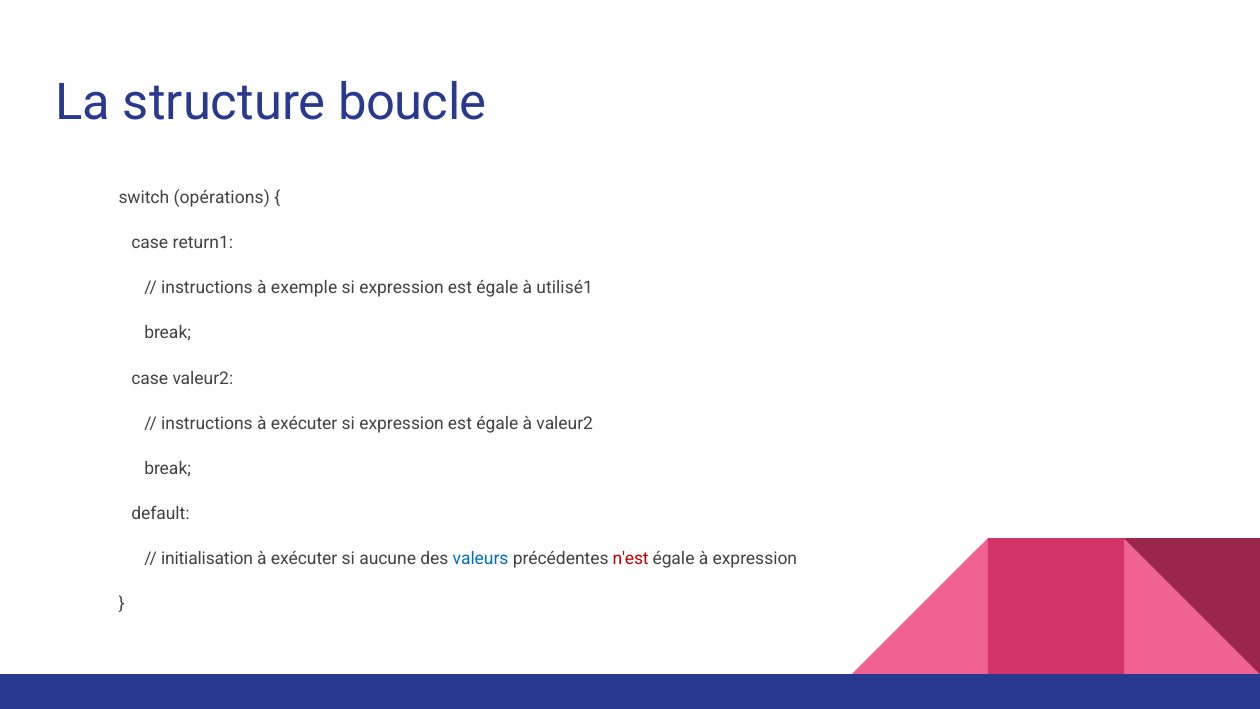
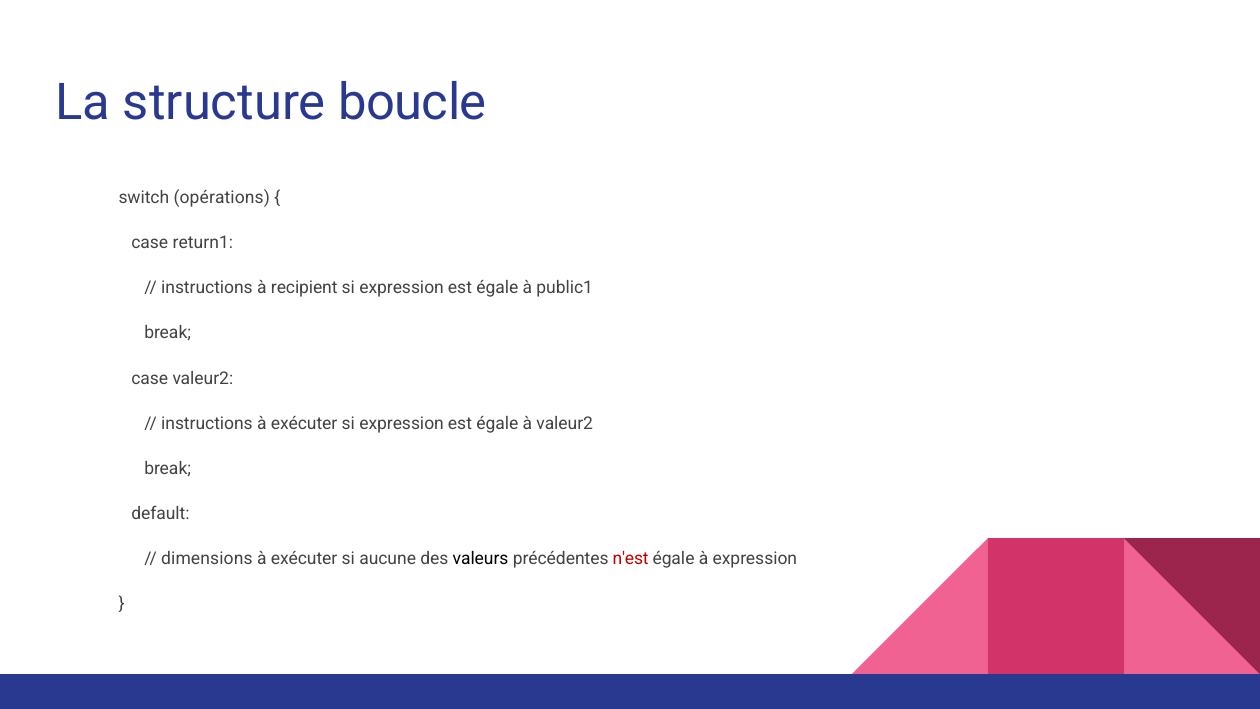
exemple: exemple -> recipient
utilisé1: utilisé1 -> public1
initialisation: initialisation -> dimensions
valeurs colour: blue -> black
